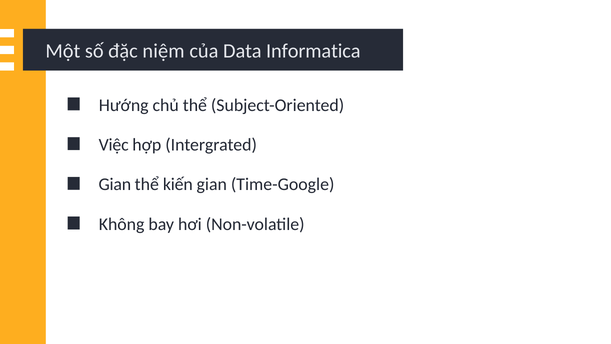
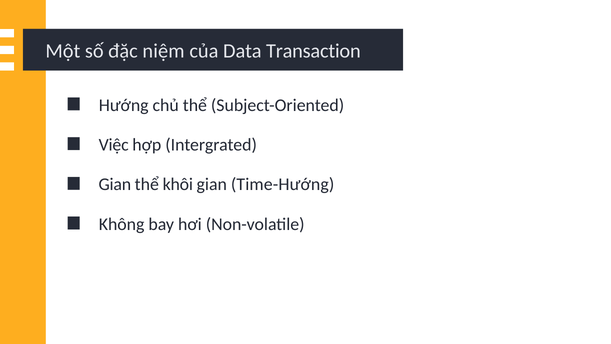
Informatica: Informatica -> Transaction
kiến: kiến -> khôi
Time-Google: Time-Google -> Time-Hướng
